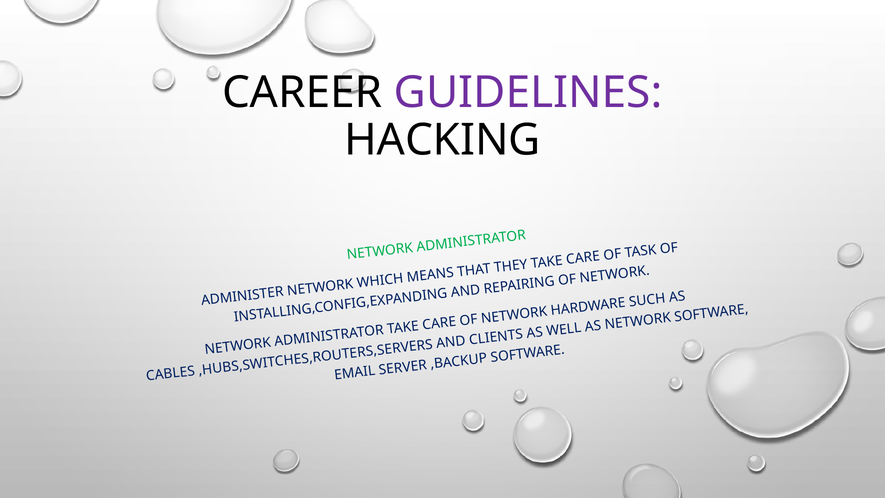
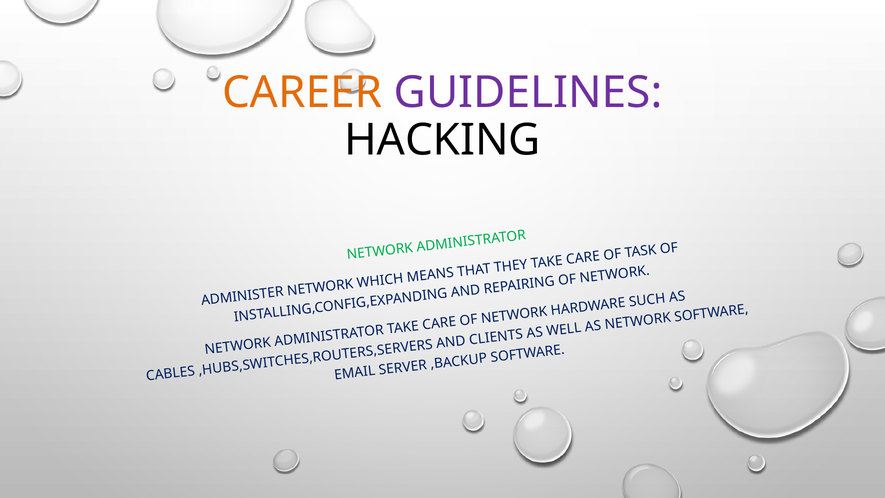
CAREER colour: black -> orange
